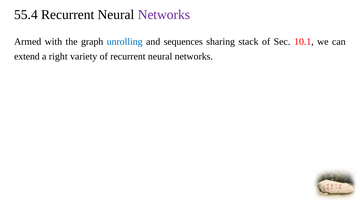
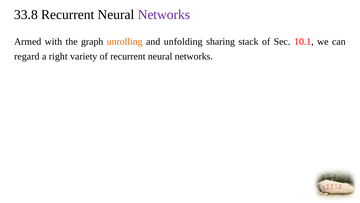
55.4: 55.4 -> 33.8
unrolling colour: blue -> orange
sequences: sequences -> unfolding
extend: extend -> regard
